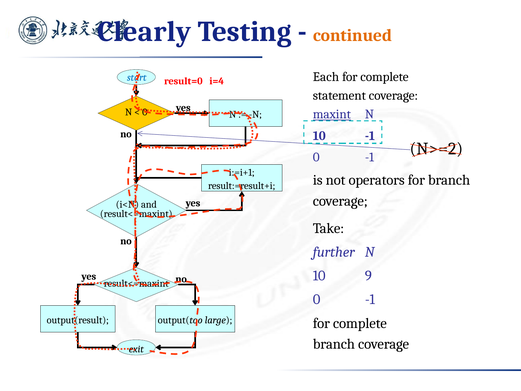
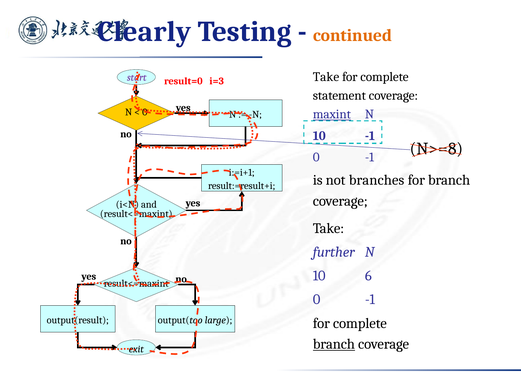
Each at (326, 77): Each -> Take
start colour: blue -> purple
i=4: i=4 -> i=3
N>=2: N>=2 -> N>=8
operators: operators -> branches
9: 9 -> 6
branch at (334, 344) underline: none -> present
